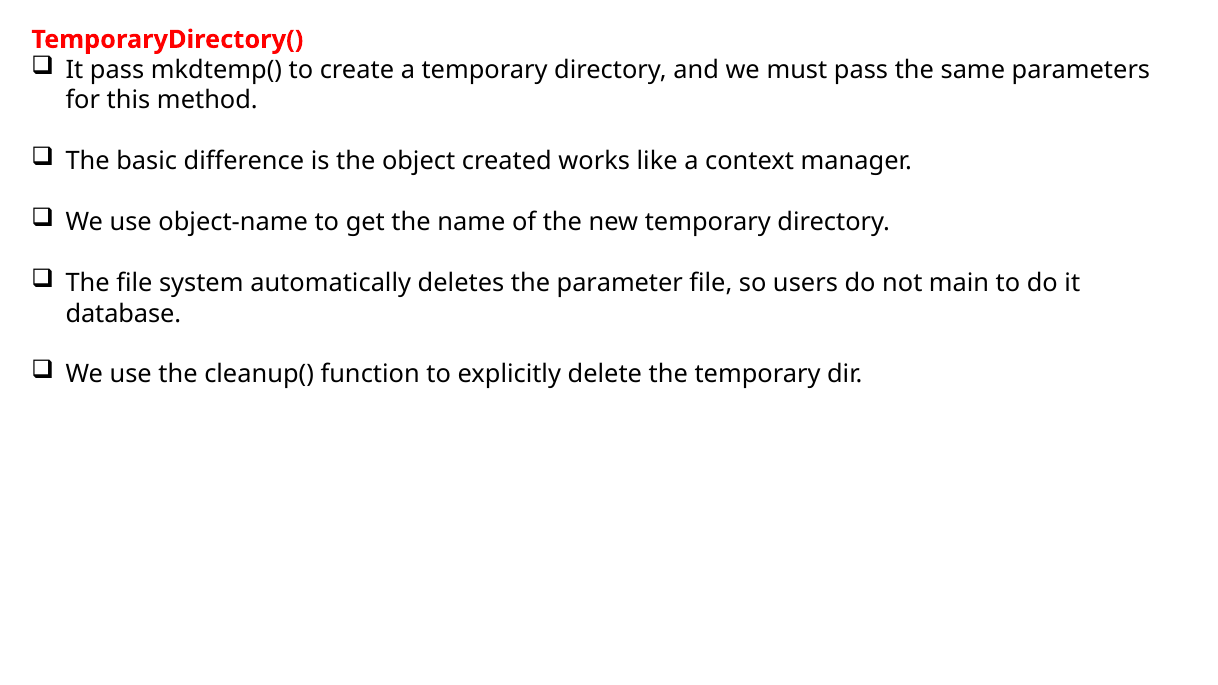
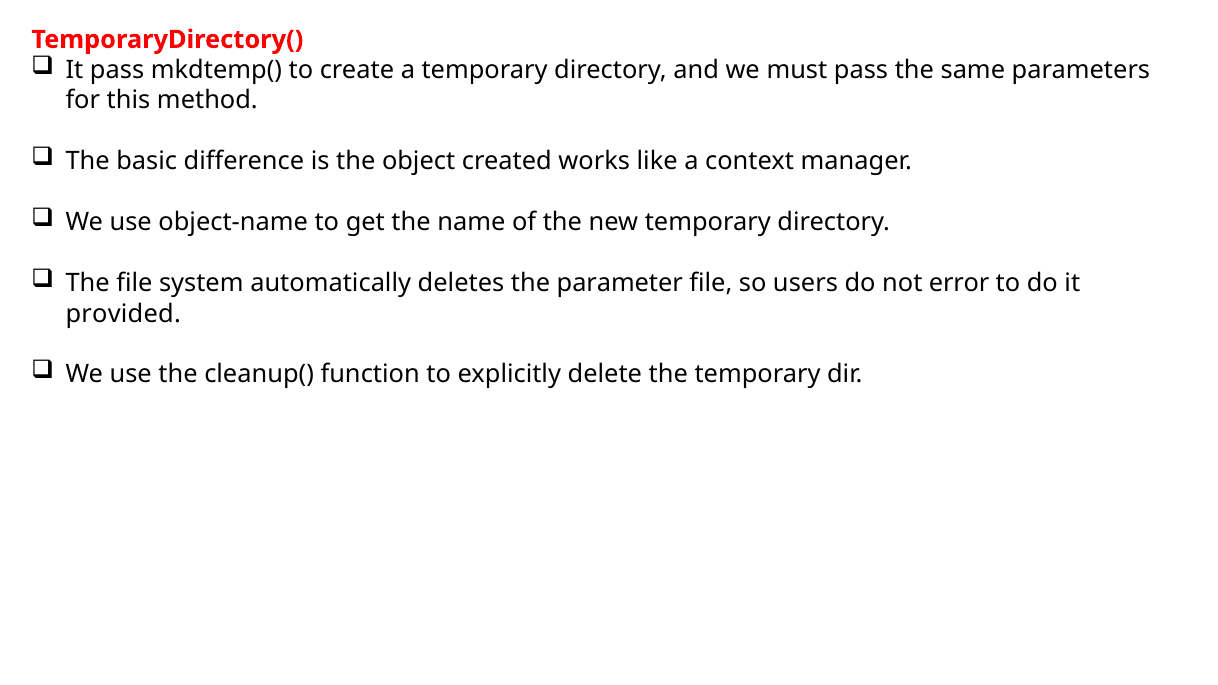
main: main -> error
database: database -> provided
